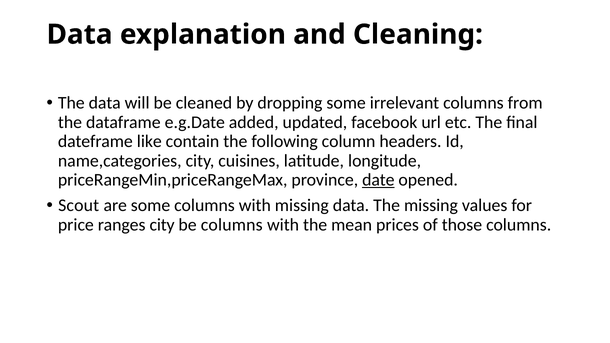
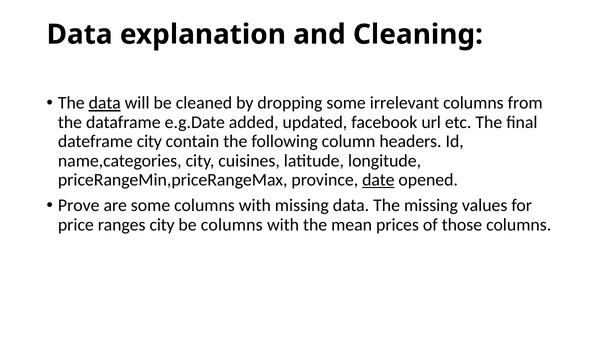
data at (105, 103) underline: none -> present
dateframe like: like -> city
Scout: Scout -> Prove
